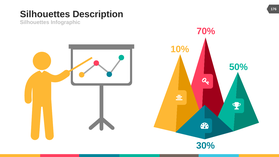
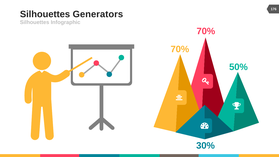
Description: Description -> Generators
10% at (180, 49): 10% -> 70%
